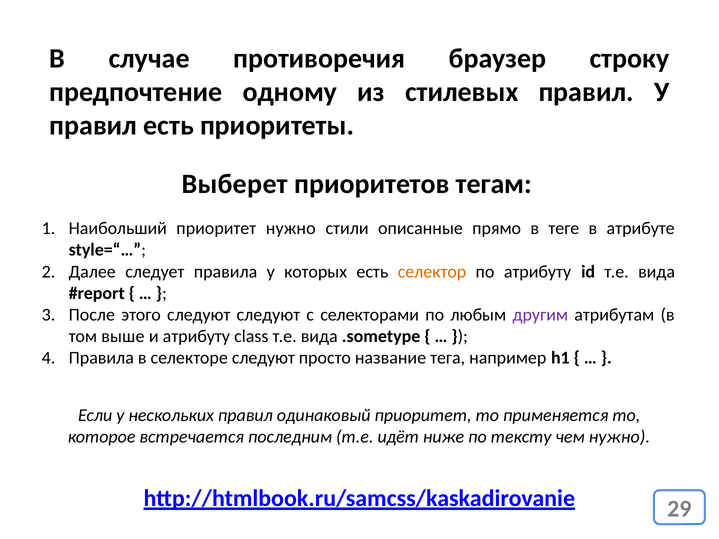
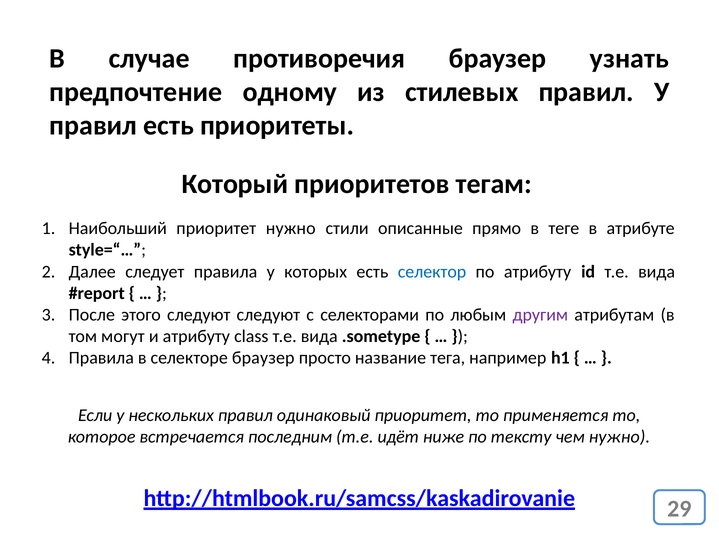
строку: строку -> узнать
Выберет: Выберет -> Который
селектор colour: orange -> blue
выше: выше -> могут
селекторе следуют: следуют -> браузер
